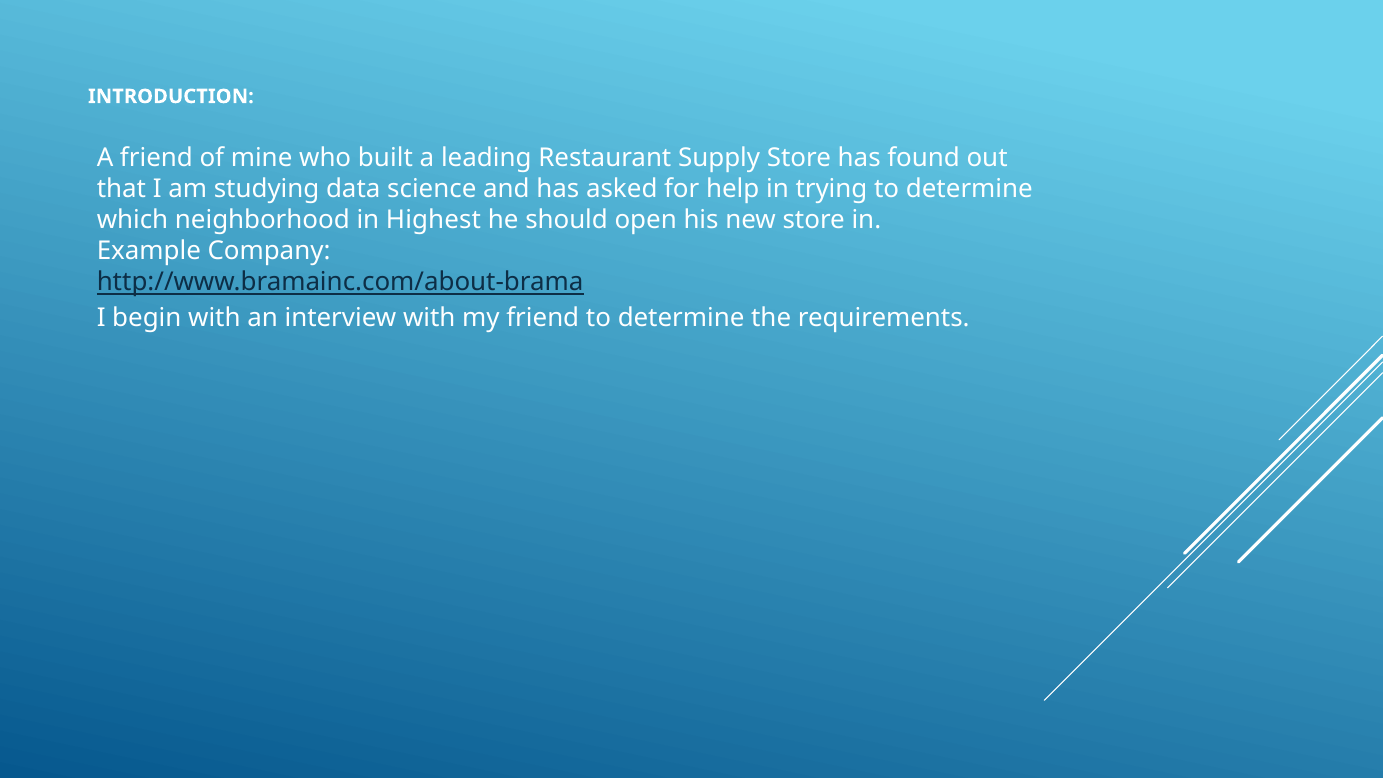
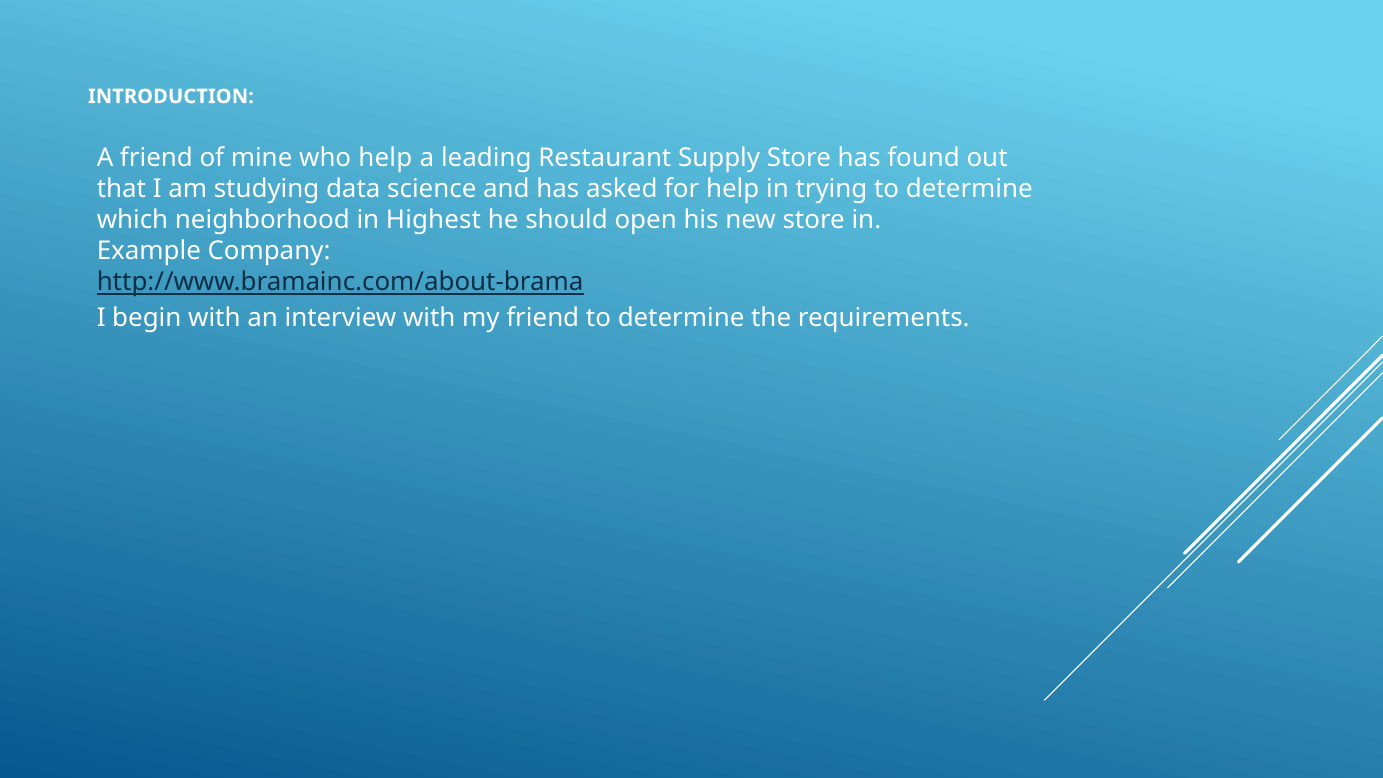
who built: built -> help
